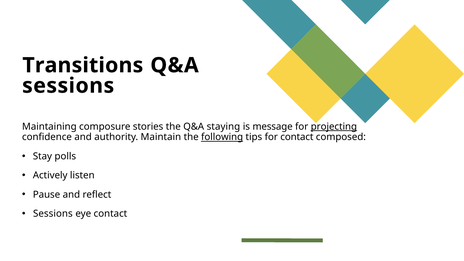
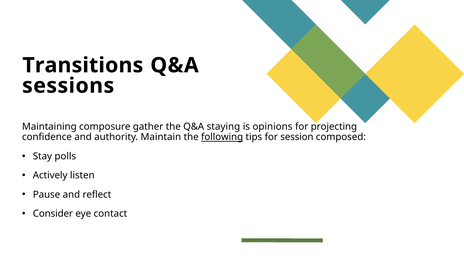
stories: stories -> gather
message: message -> opinions
projecting underline: present -> none
for contact: contact -> session
Sessions at (53, 214): Sessions -> Consider
